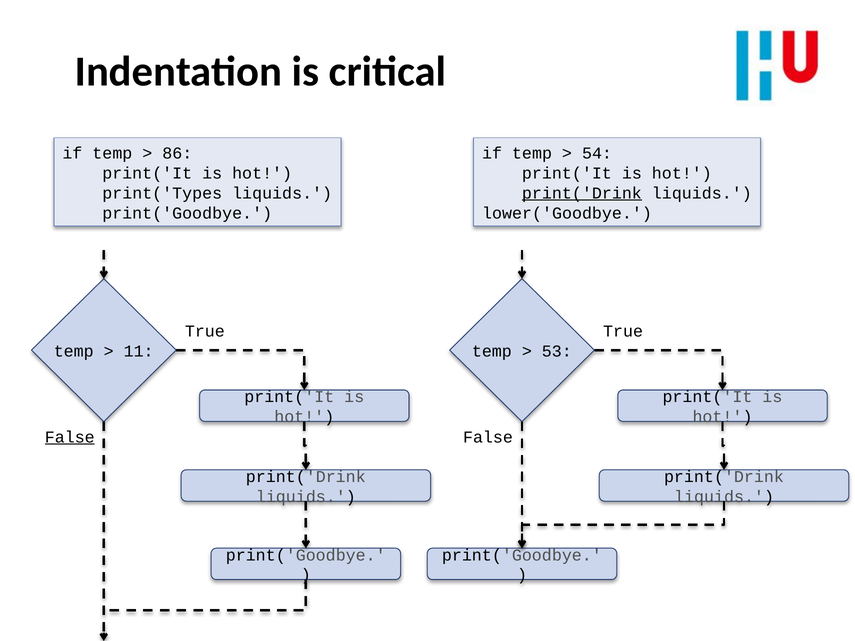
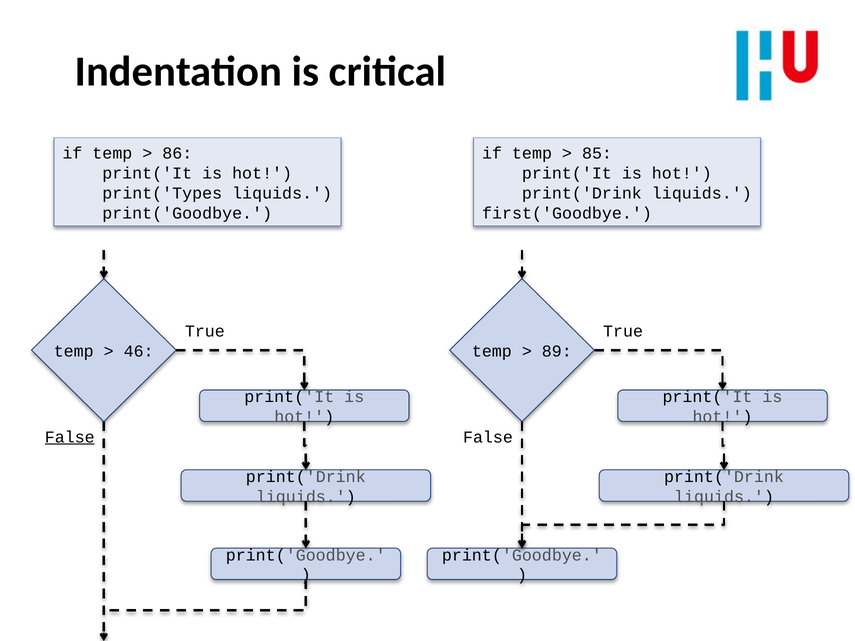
54: 54 -> 85
print('Drink at (582, 193) underline: present -> none
lower('Goodbye: lower('Goodbye -> first('Goodbye
11: 11 -> 46
53: 53 -> 89
